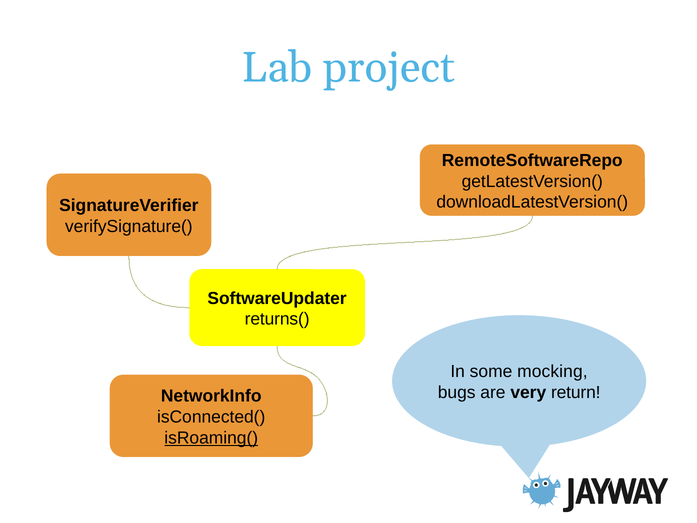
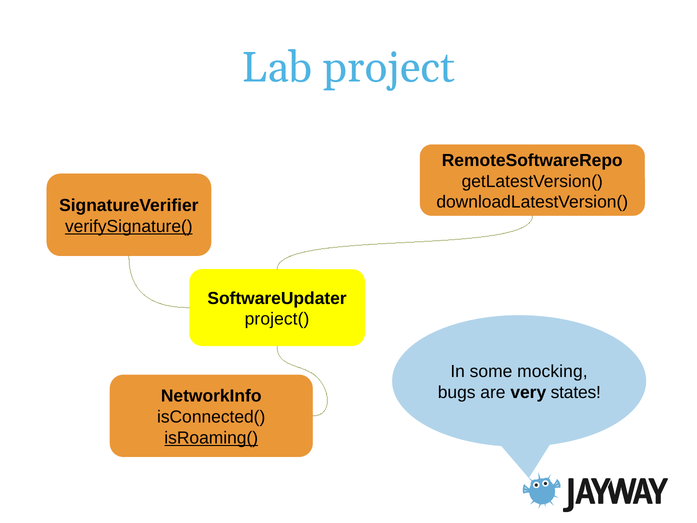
verifySignature( underline: none -> present
returns(: returns( -> project(
return: return -> states
